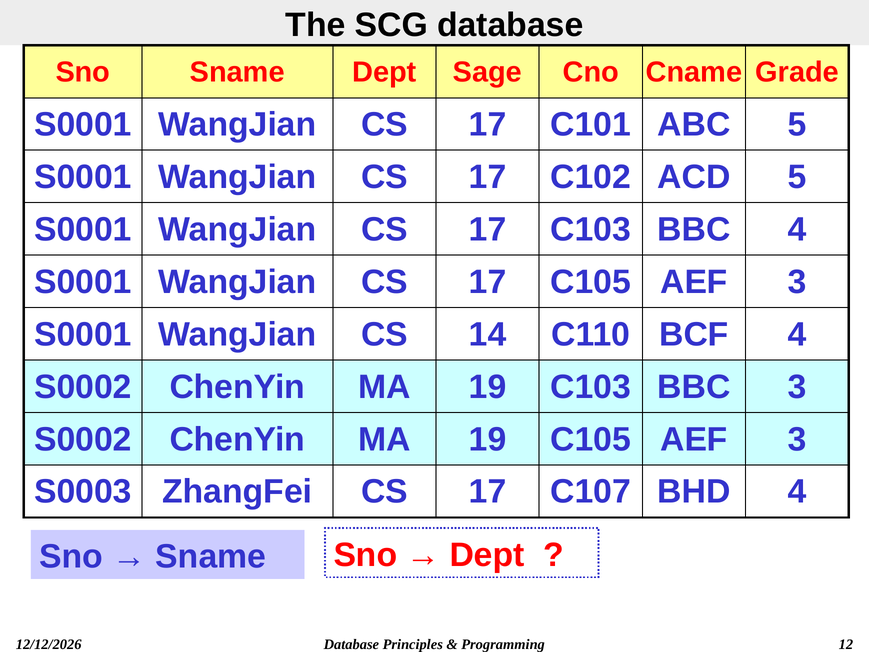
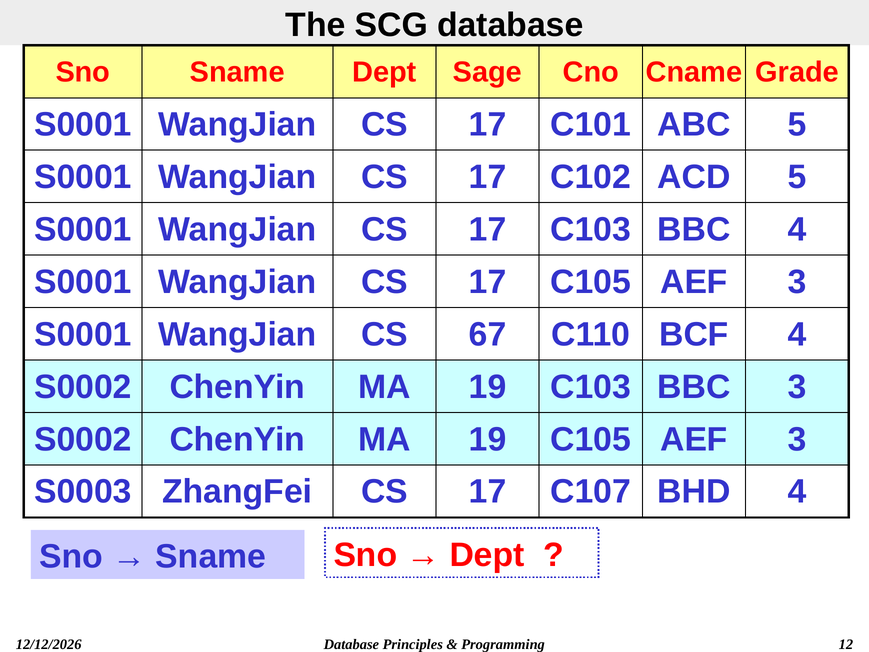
14: 14 -> 67
